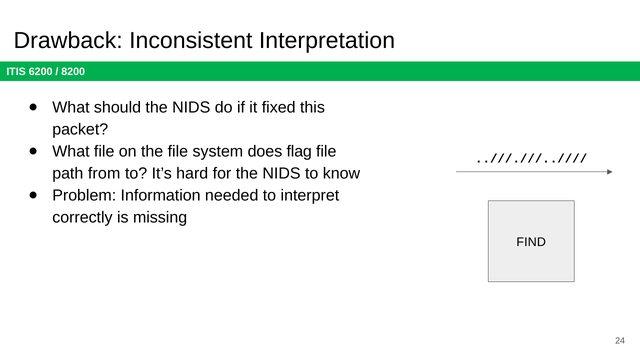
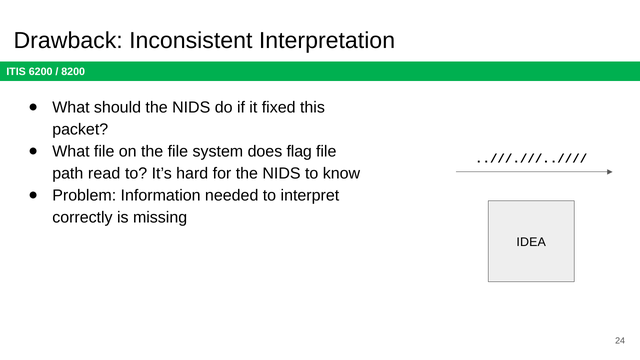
from: from -> read
FIND: FIND -> IDEA
